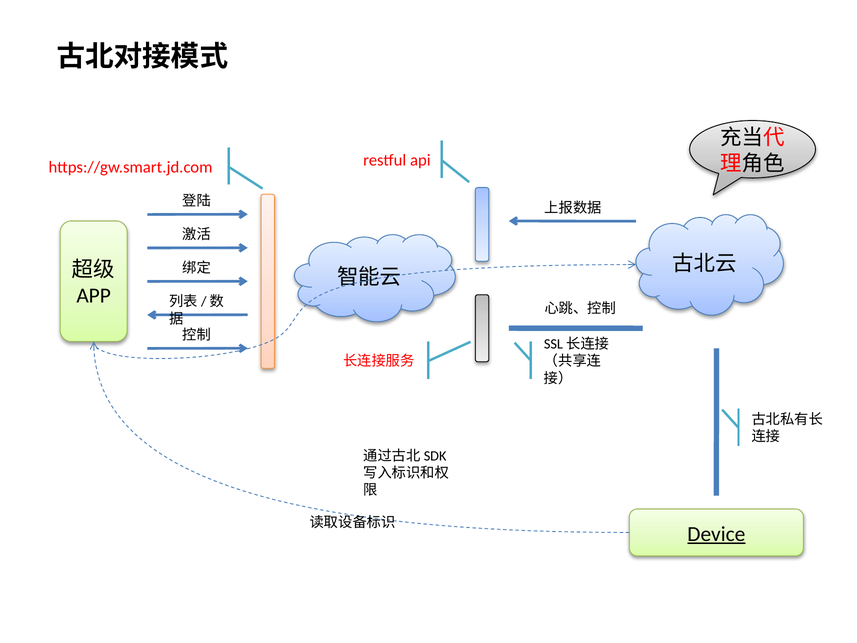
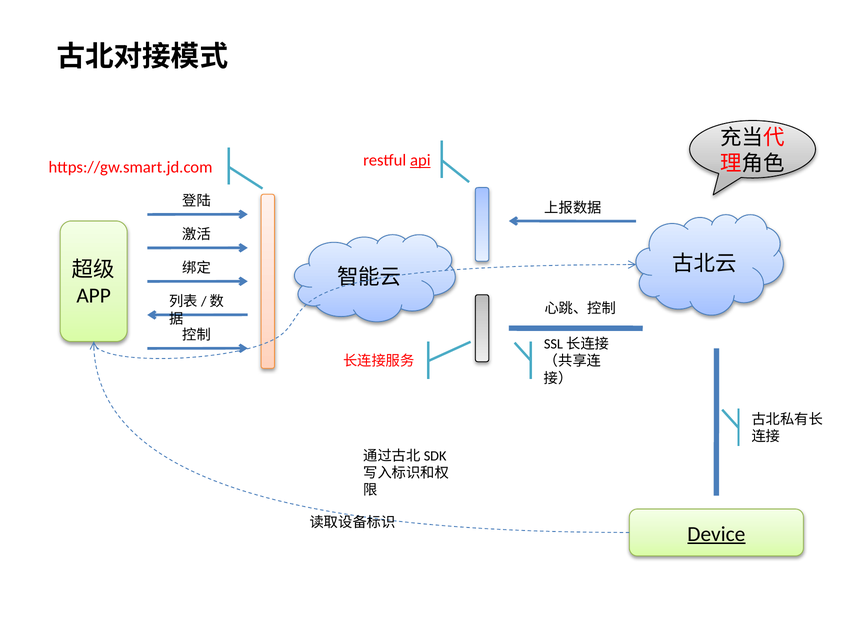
api underline: none -> present
